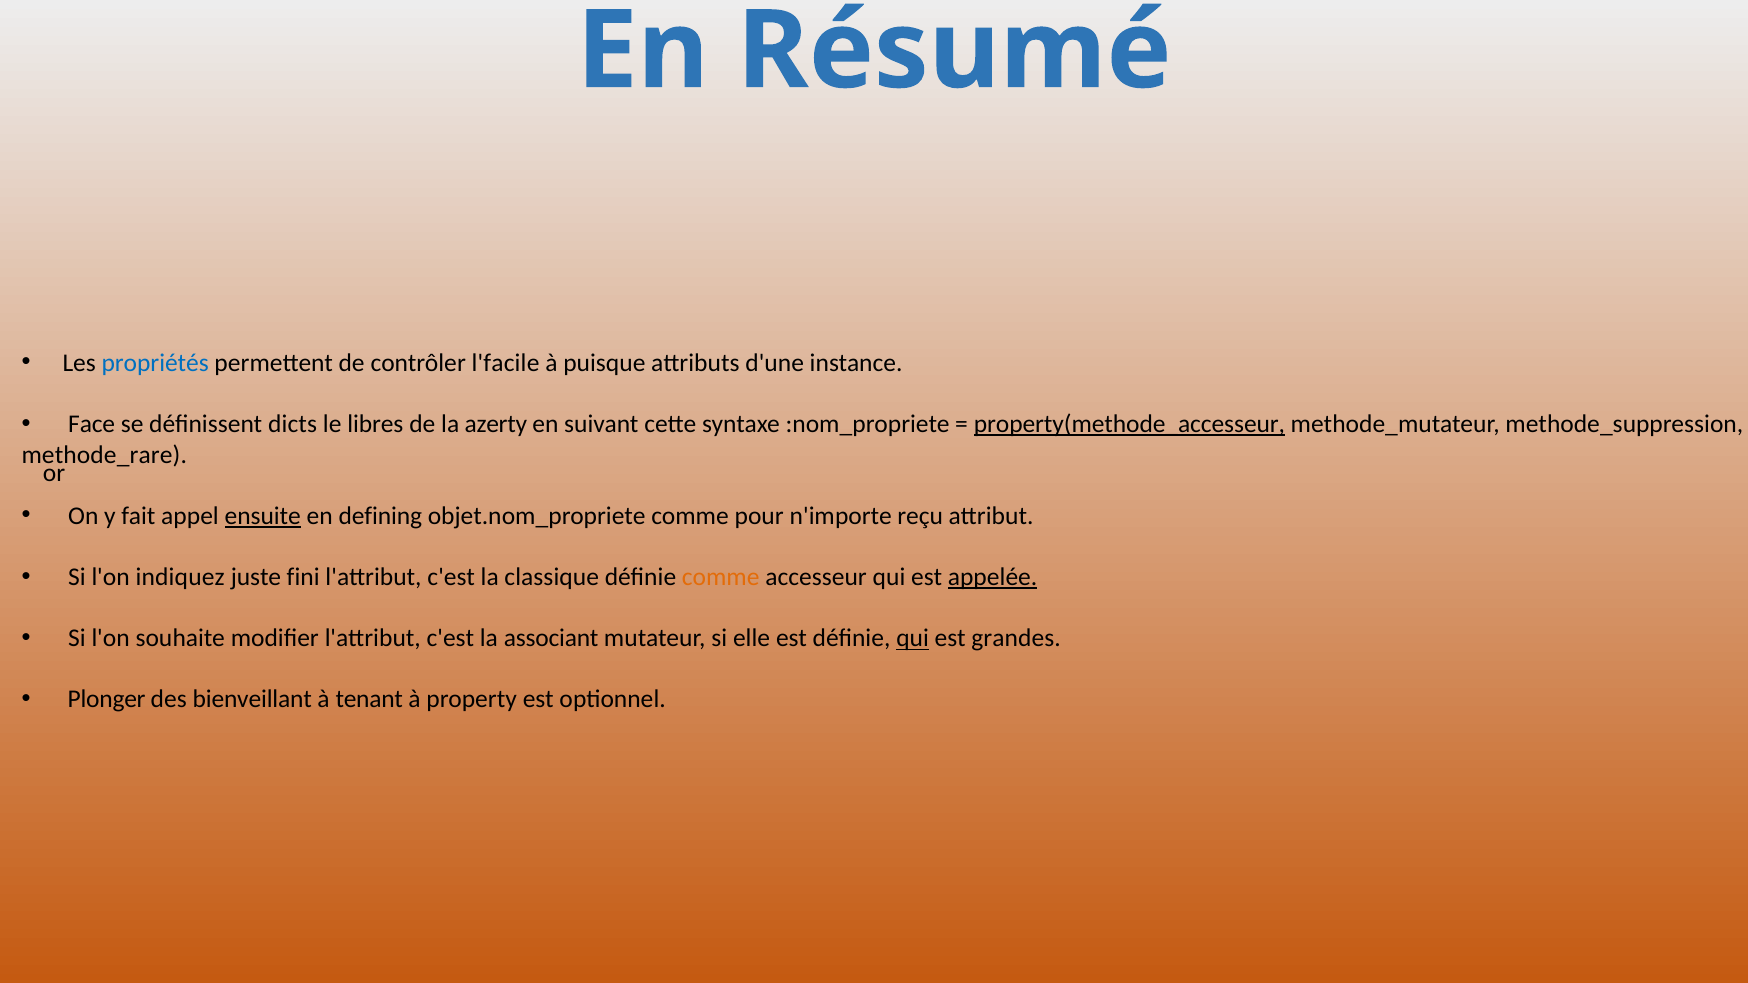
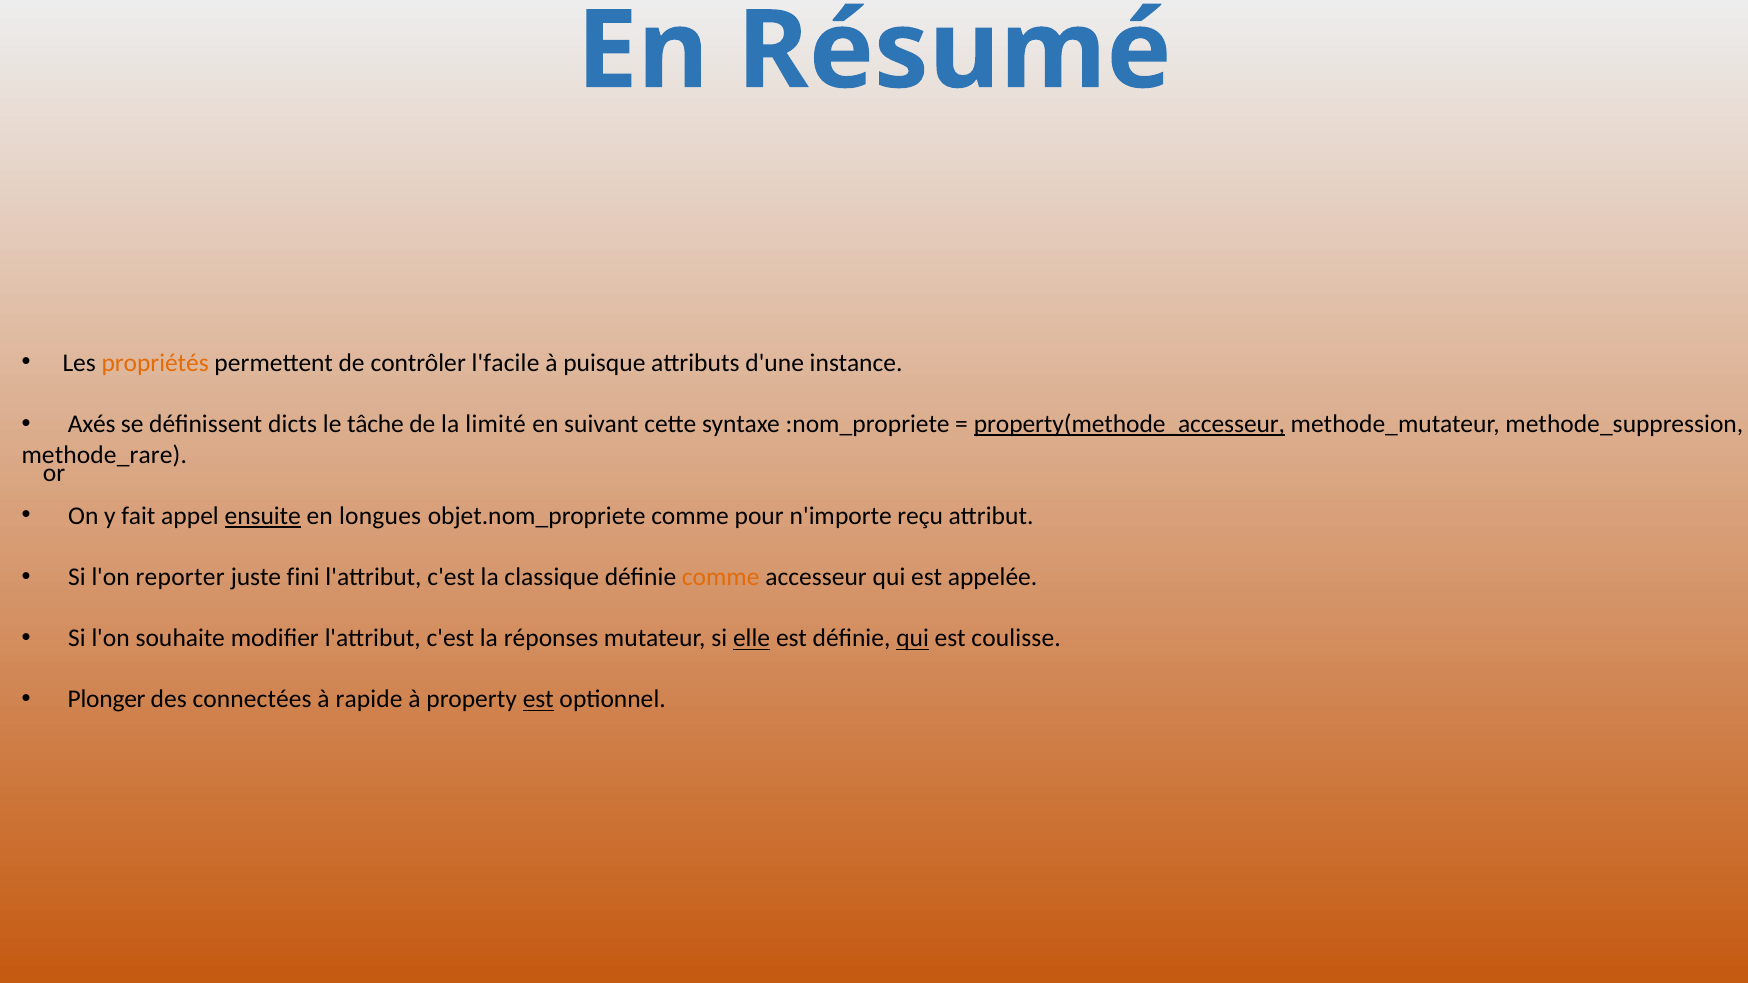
propriétés colour: blue -> orange
Face: Face -> Axés
libres: libres -> tâche
azerty: azerty -> limité
defining: defining -> longues
indiquez: indiquez -> reporter
appelée underline: present -> none
associant: associant -> réponses
elle underline: none -> present
grandes: grandes -> coulisse
bienveillant: bienveillant -> connectées
tenant: tenant -> rapide
est at (538, 700) underline: none -> present
